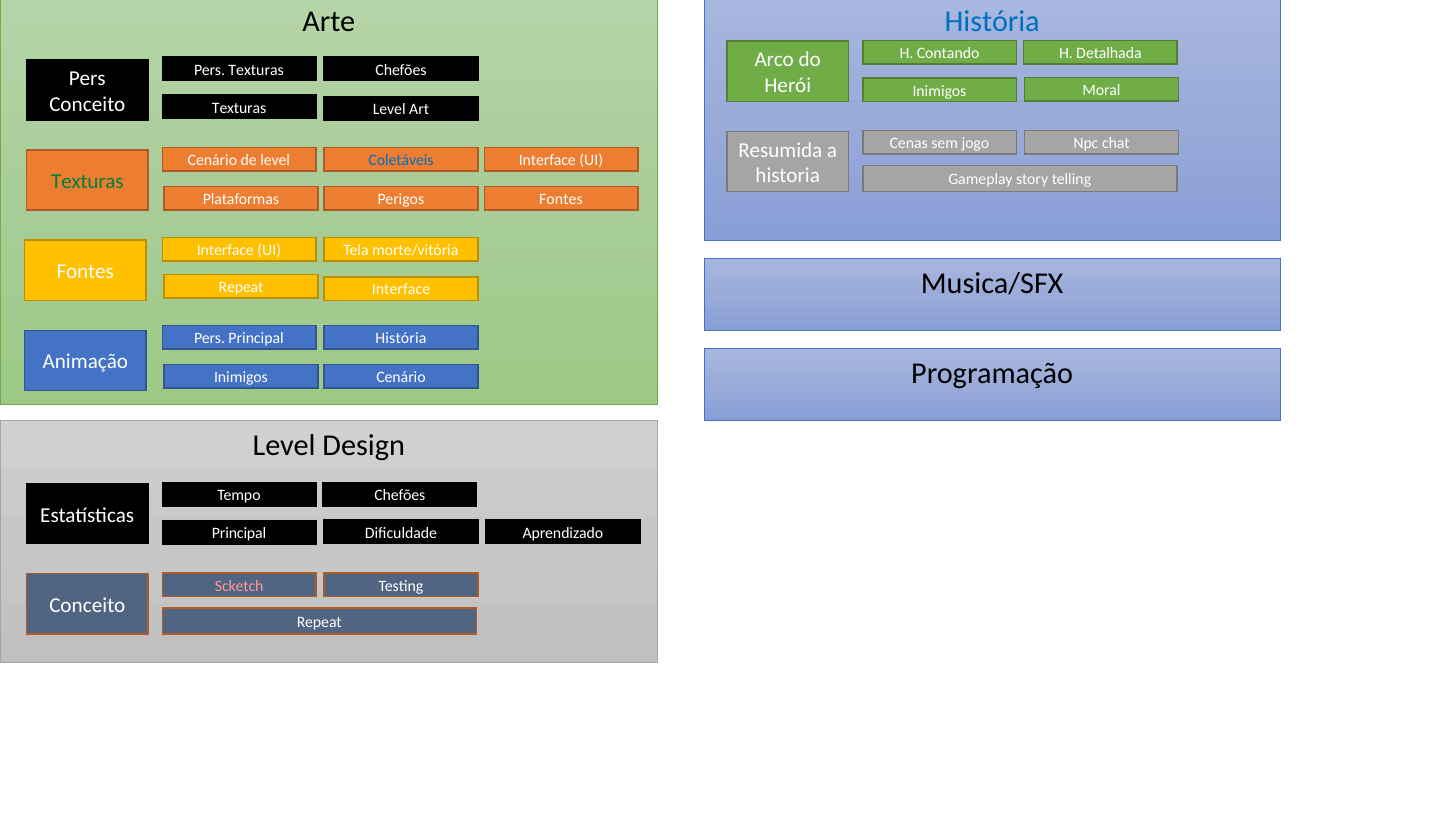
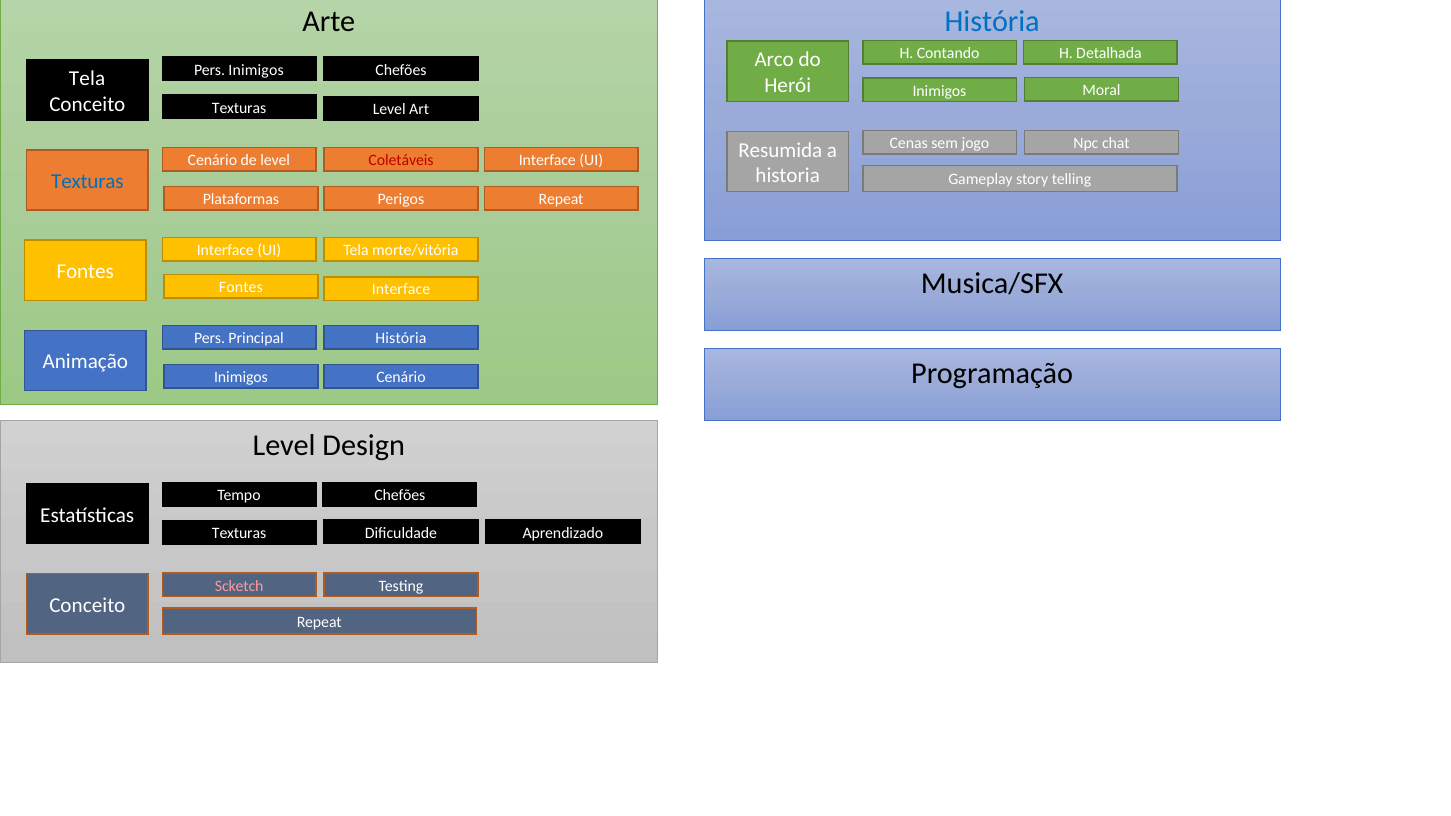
Pers Texturas: Texturas -> Inimigos
Pers at (87, 79): Pers -> Tela
Coletáveis colour: blue -> red
Texturas at (87, 182) colour: green -> blue
Fontes at (561, 200): Fontes -> Repeat
Repeat at (241, 287): Repeat -> Fontes
Principal at (239, 533): Principal -> Texturas
